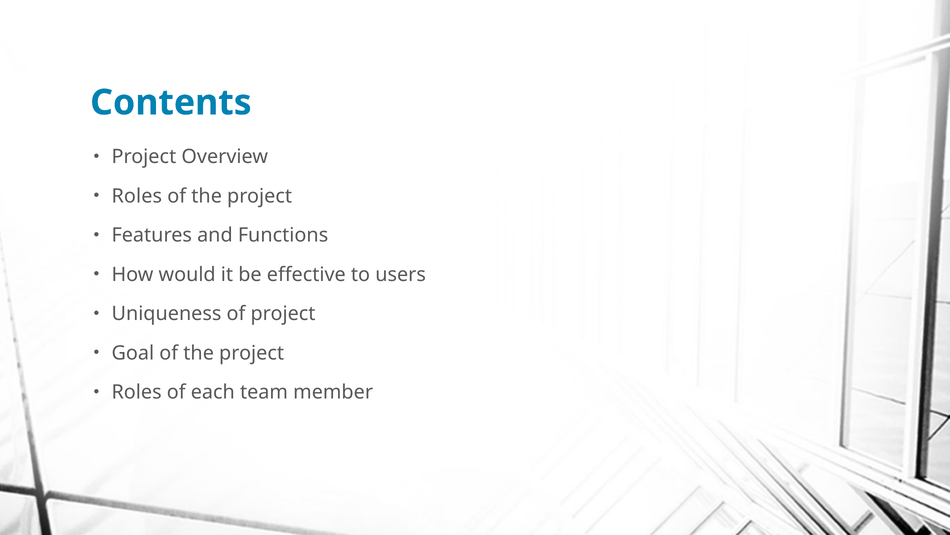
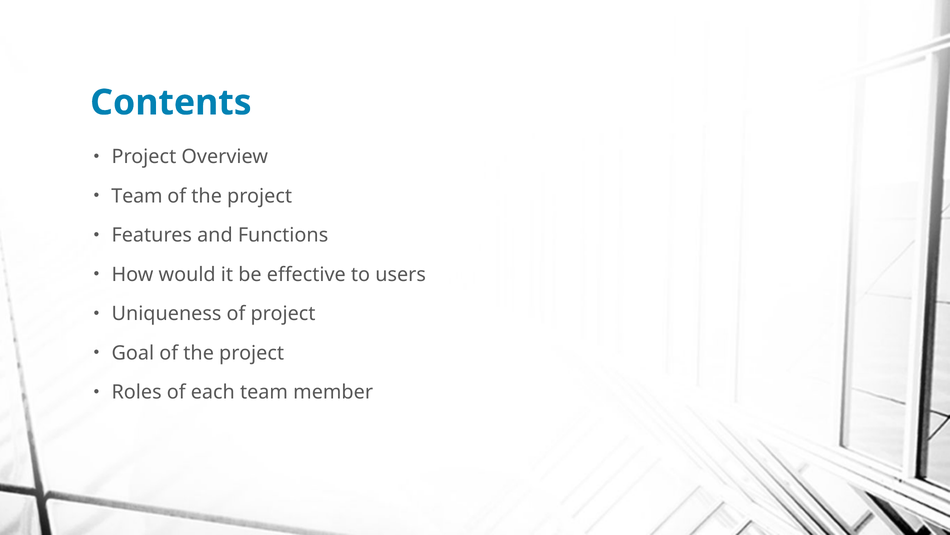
Roles at (137, 196): Roles -> Team
